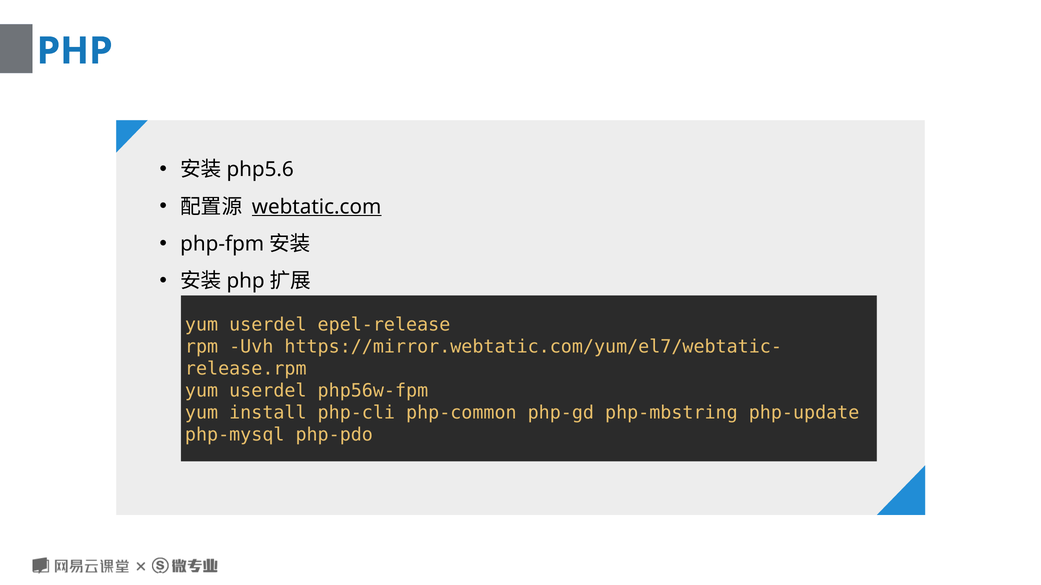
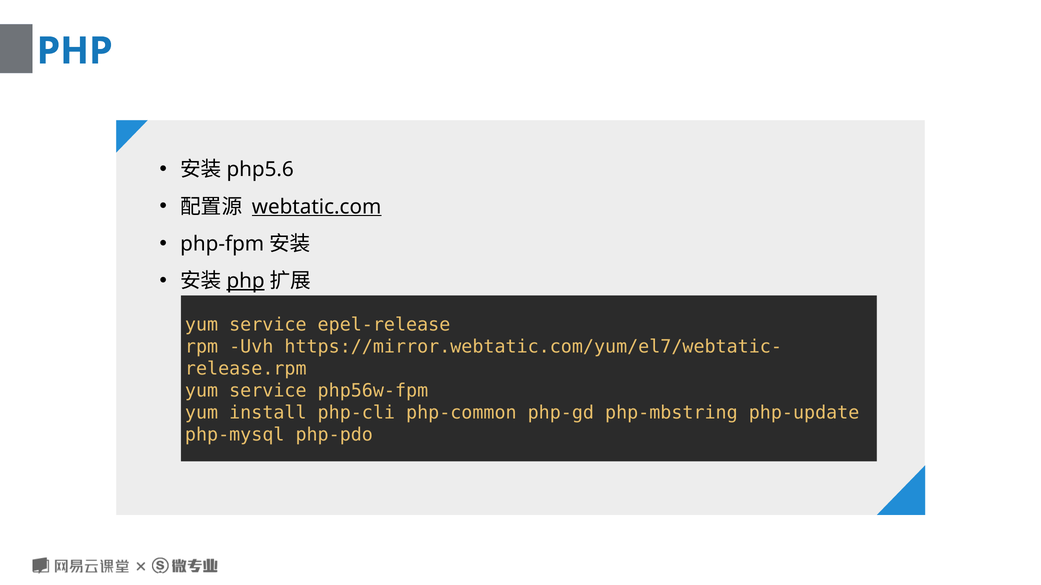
php at (246, 281) underline: none -> present
userdel at (268, 325): userdel -> service
userdel at (268, 391): userdel -> service
